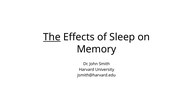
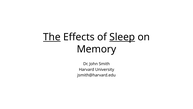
Sleep underline: none -> present
